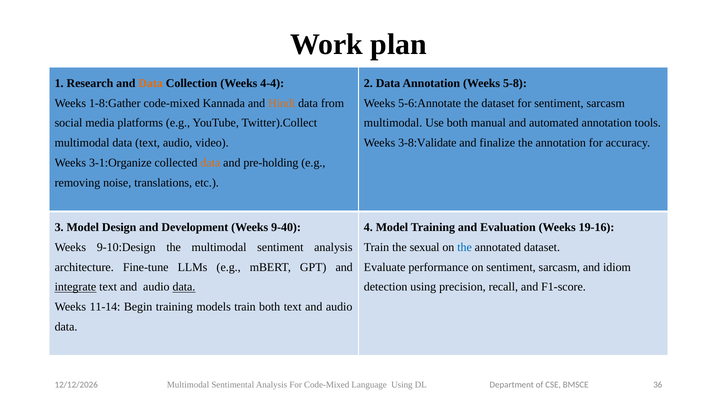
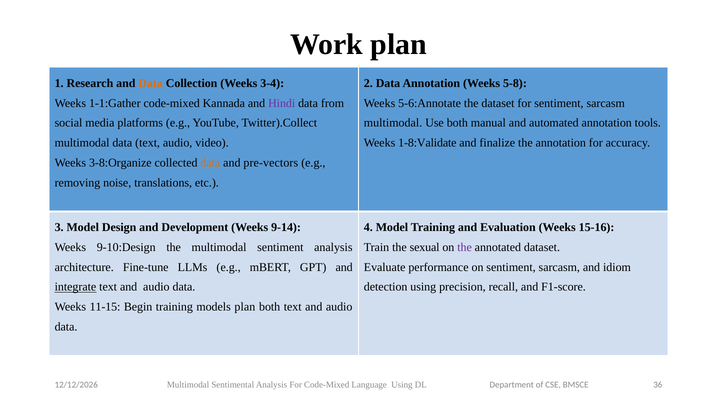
4-4: 4-4 -> 3-4
1-8:Gather: 1-8:Gather -> 1-1:Gather
Hindi colour: orange -> purple
3-8:Validate: 3-8:Validate -> 1-8:Validate
3-1:Organize: 3-1:Organize -> 3-8:Organize
pre-holding: pre-holding -> pre-vectors
9-40: 9-40 -> 9-14
19-16: 19-16 -> 15-16
the at (465, 247) colour: blue -> purple
data at (184, 287) underline: present -> none
11-14: 11-14 -> 11-15
models train: train -> plan
